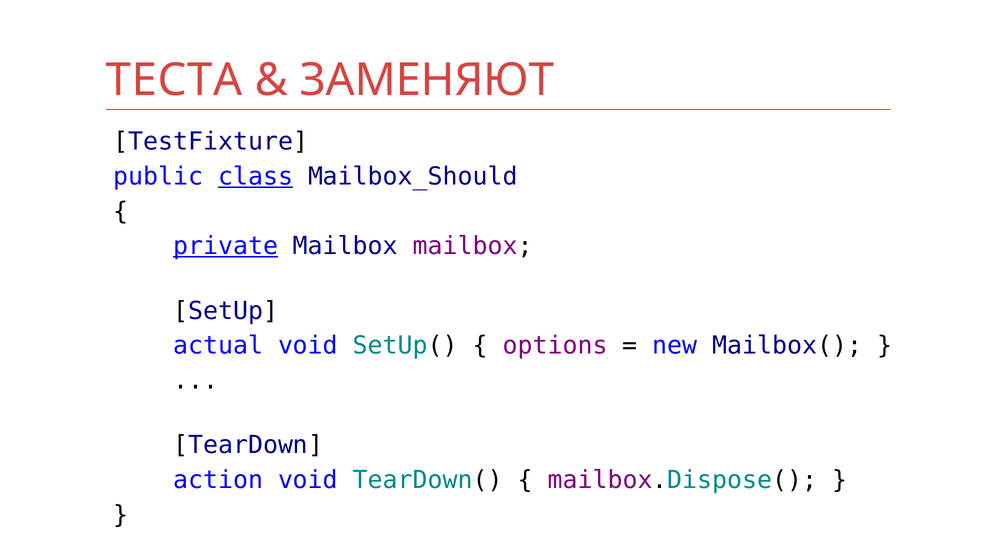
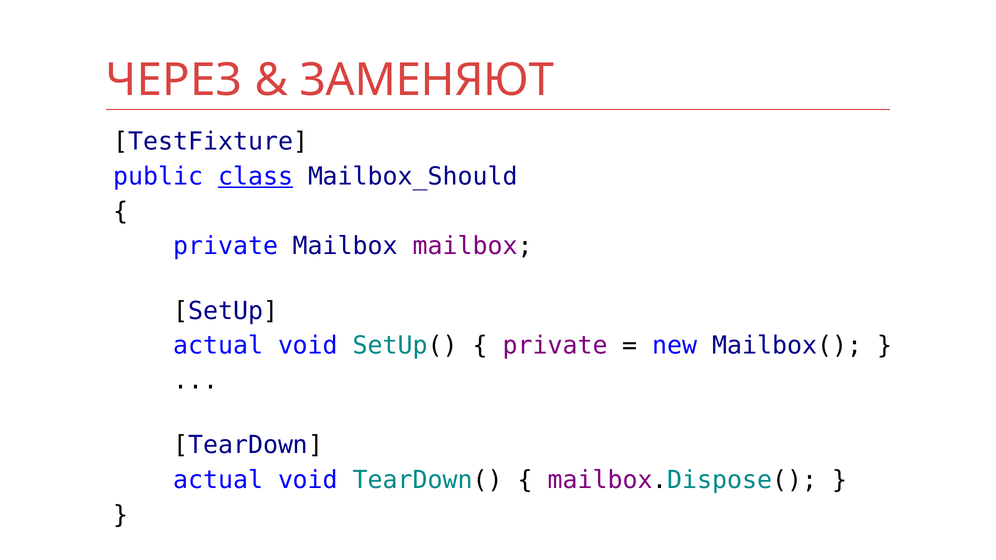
ТЕСТА: ТЕСТА -> ЧЕРЕЗ
private at (226, 246) underline: present -> none
options at (555, 346): options -> private
action at (218, 480): action -> actual
